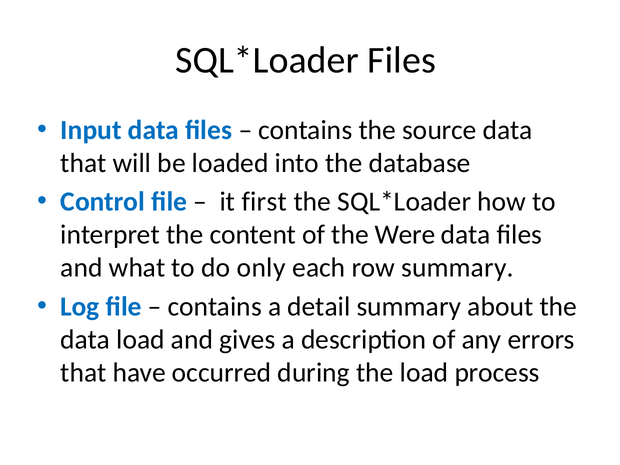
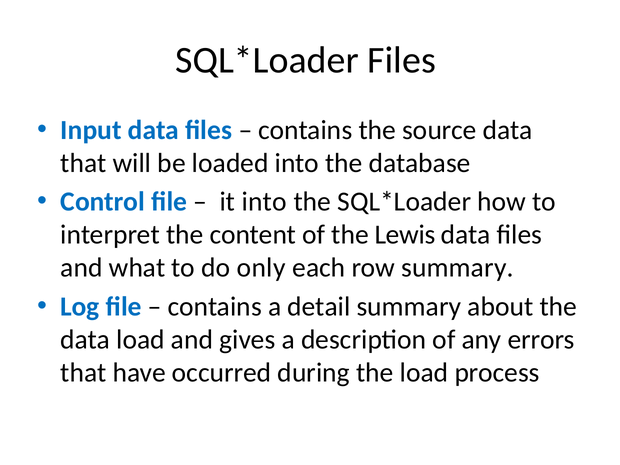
it first: first -> into
Were: Were -> Lewis
